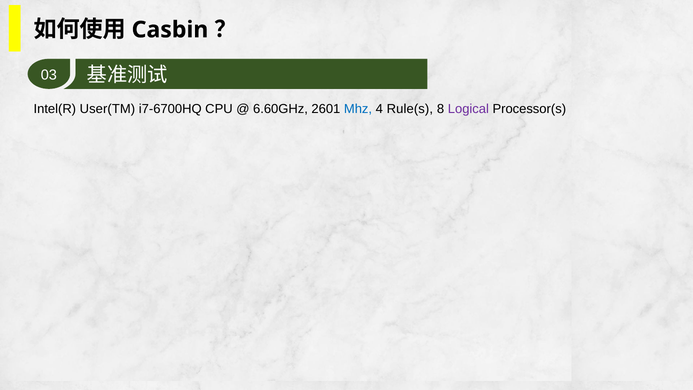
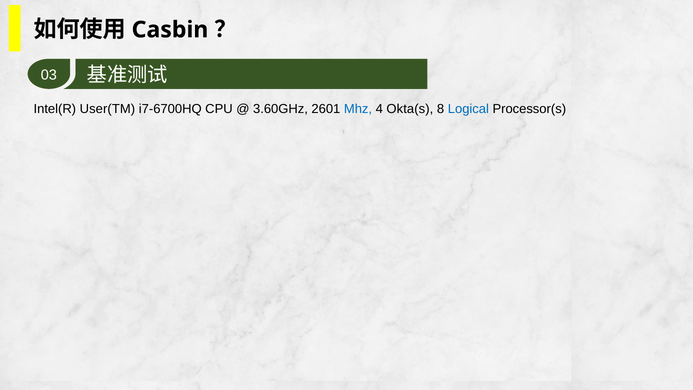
6.60GHz: 6.60GHz -> 3.60GHz
Rule(s: Rule(s -> Okta(s
Logical colour: purple -> blue
